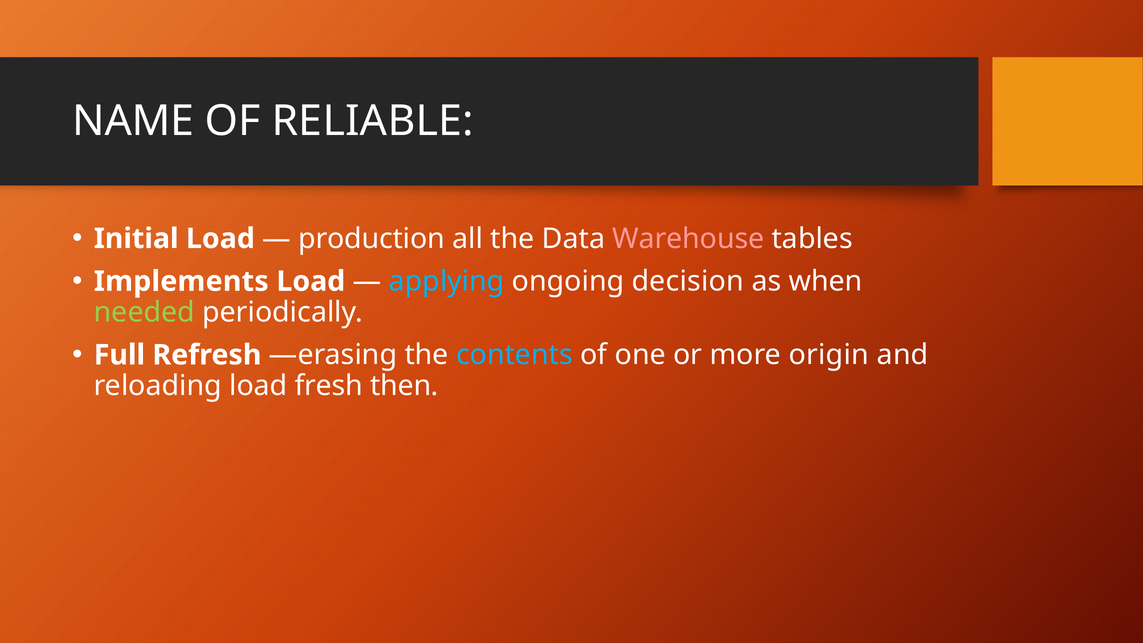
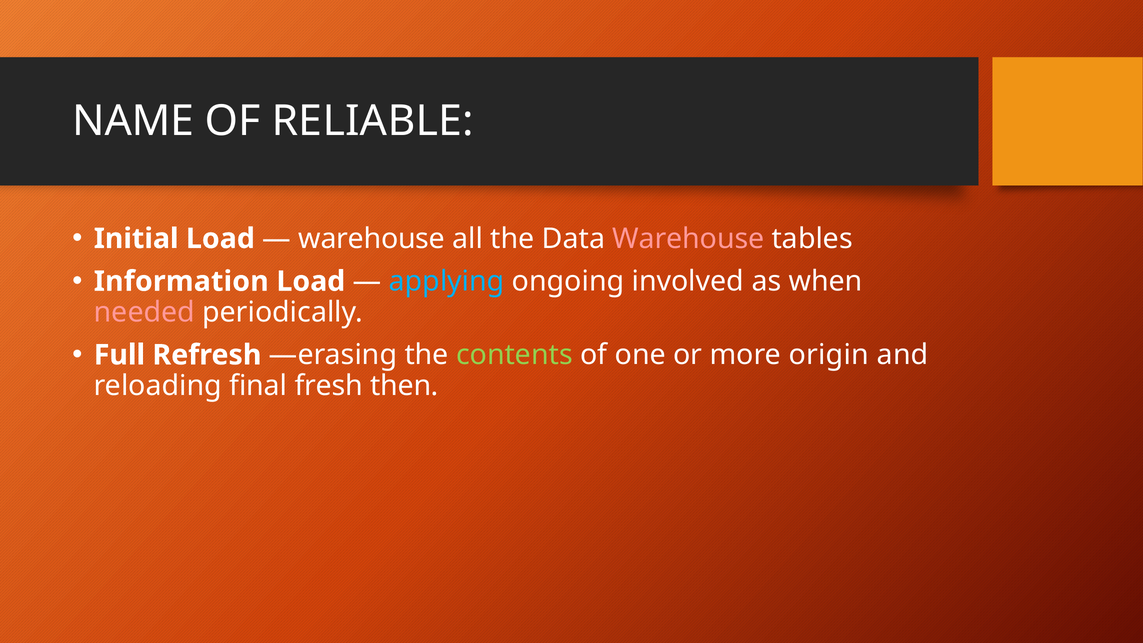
production at (372, 239): production -> warehouse
Implements: Implements -> Information
decision: decision -> involved
needed colour: light green -> pink
contents colour: light blue -> light green
reloading load: load -> final
